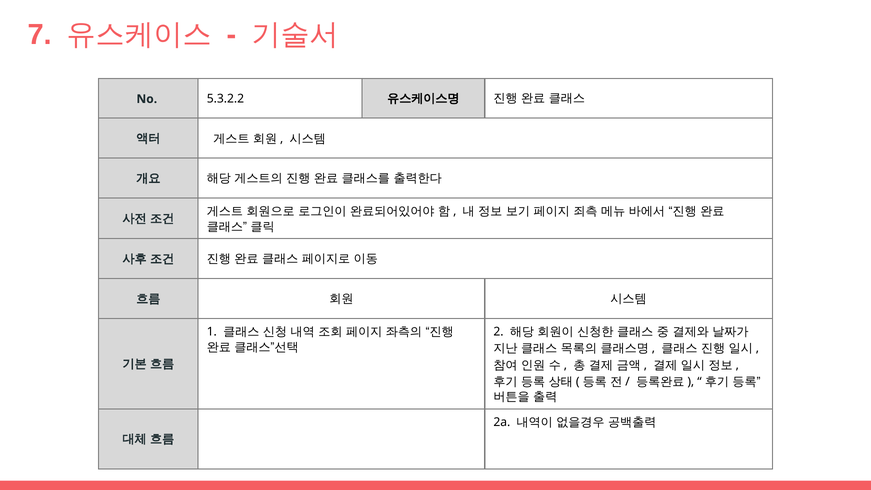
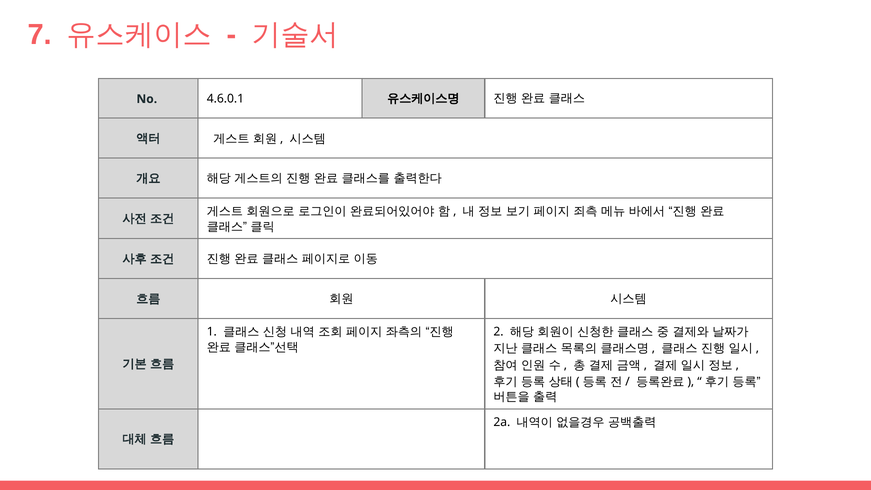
5.3.2.2: 5.3.2.2 -> 4.6.0.1
